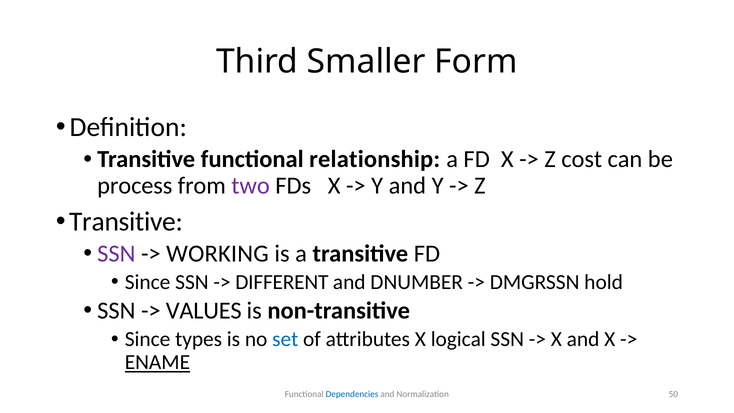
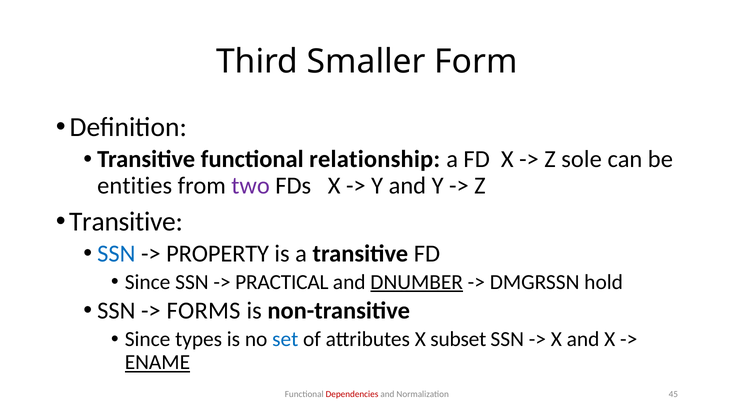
cost: cost -> sole
process: process -> entities
SSN at (116, 253) colour: purple -> blue
WORKING: WORKING -> PROPERTY
DIFFERENT: DIFFERENT -> PRACTICAL
DNUMBER underline: none -> present
VALUES: VALUES -> FORMS
logical: logical -> subset
Dependencies colour: blue -> red
50: 50 -> 45
